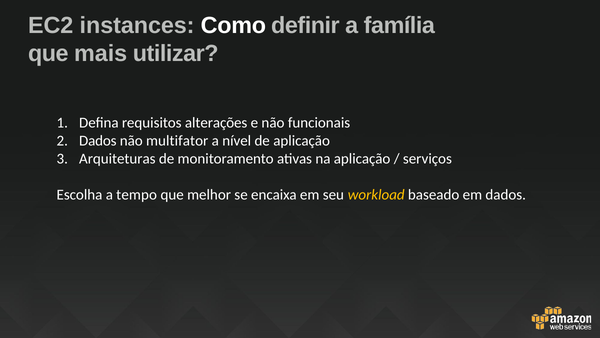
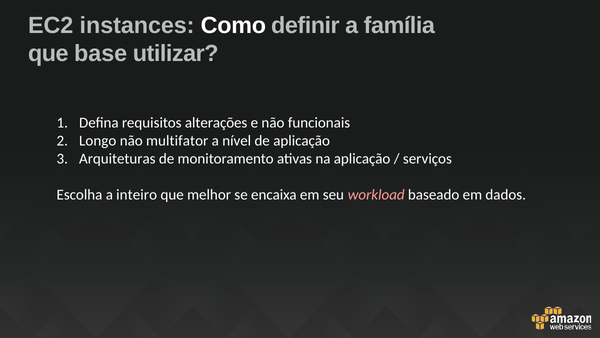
mais: mais -> base
Dados at (98, 141): Dados -> Longo
tempo: tempo -> inteiro
workload colour: yellow -> pink
